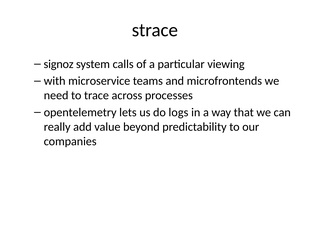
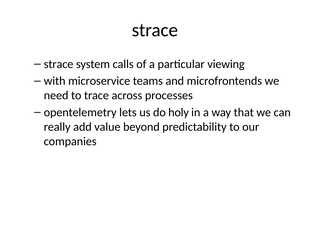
signoz at (59, 64): signoz -> strace
logs: logs -> holy
